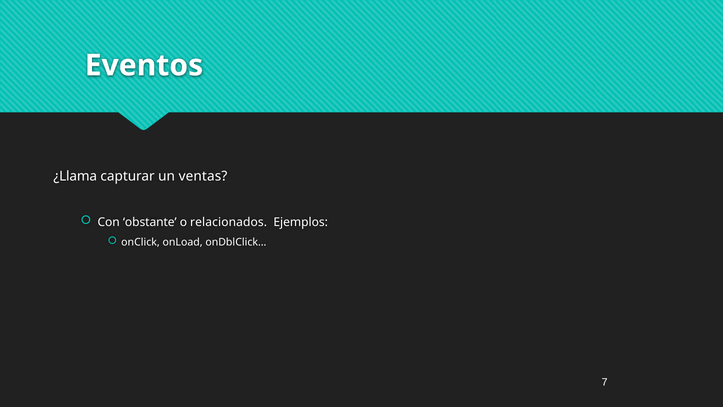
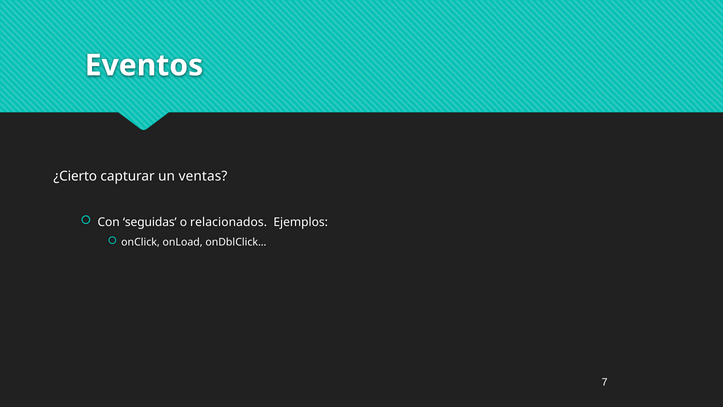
¿Llama: ¿Llama -> ¿Cierto
obstante: obstante -> seguidas
